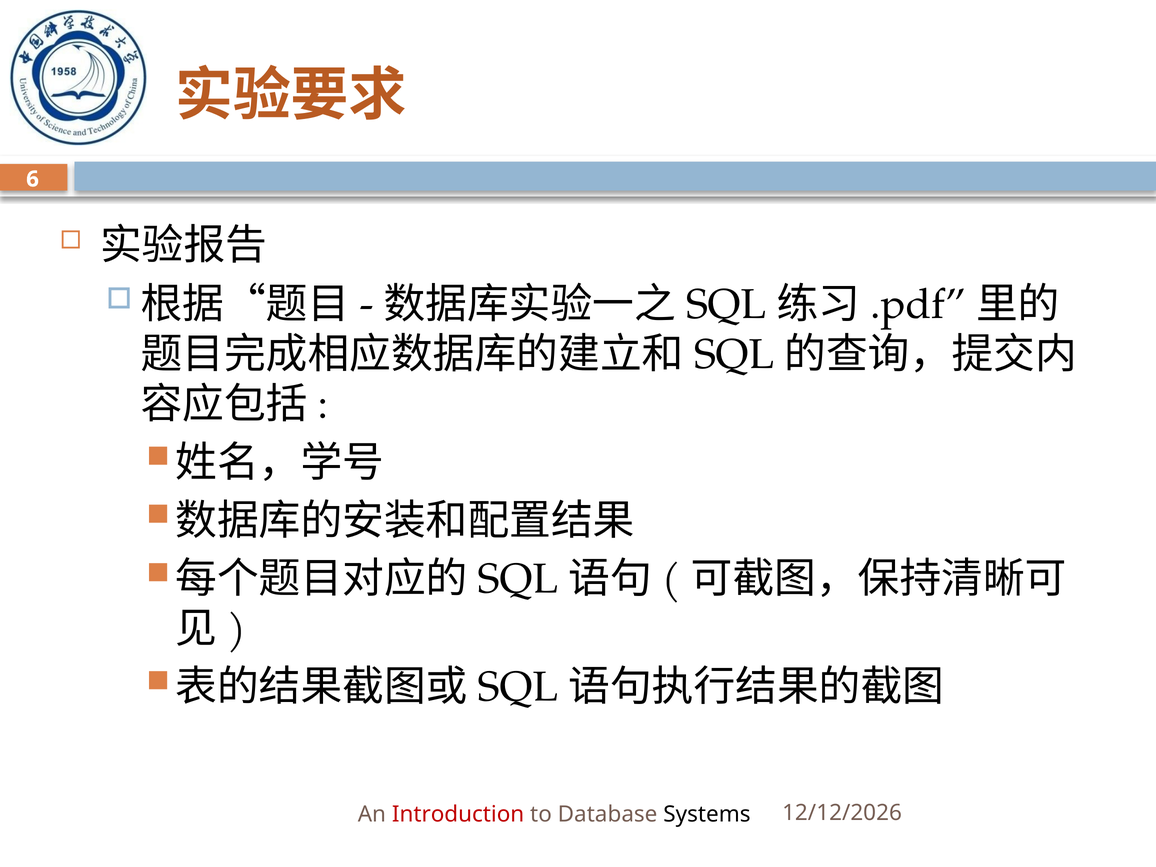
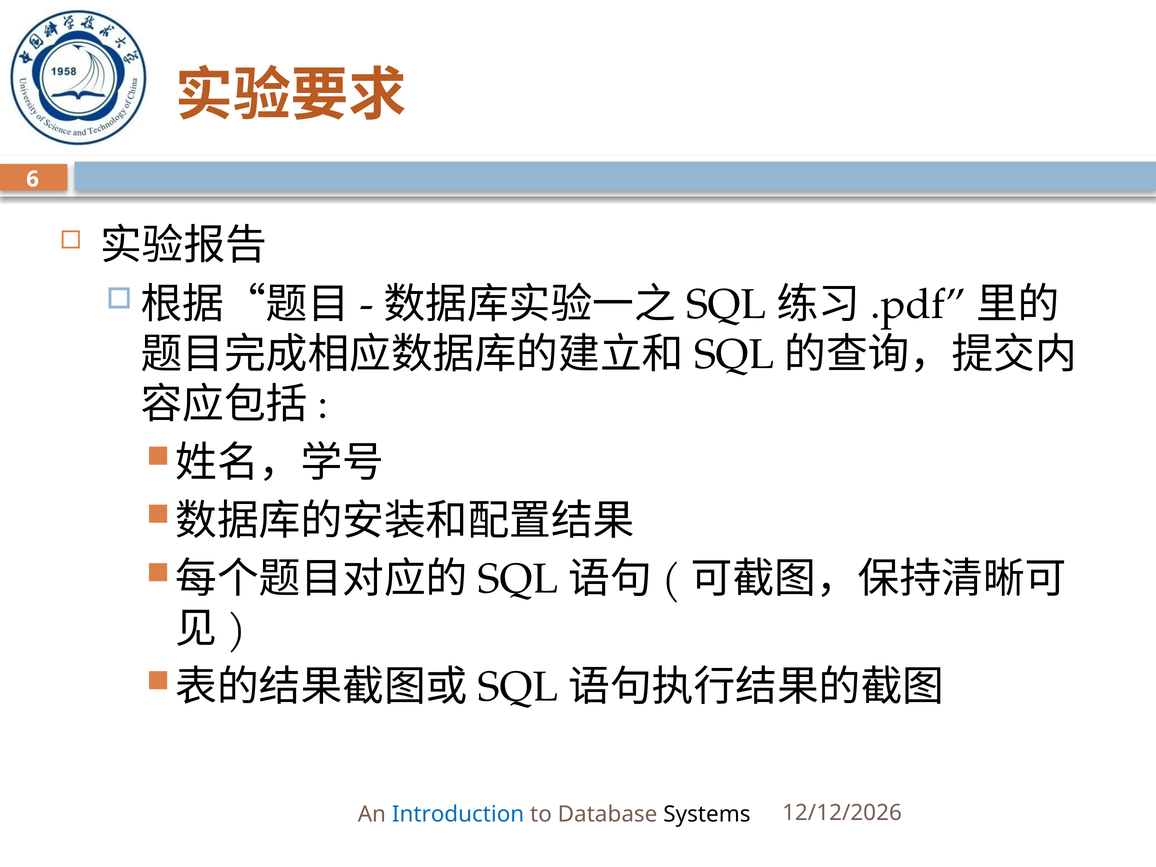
Introduction colour: red -> blue
